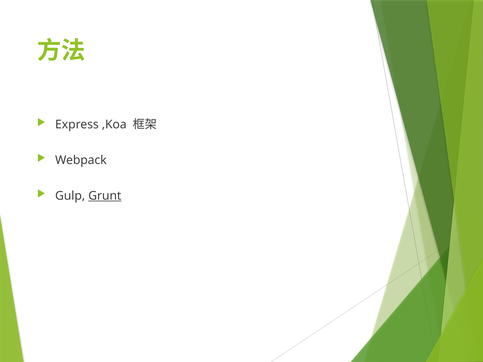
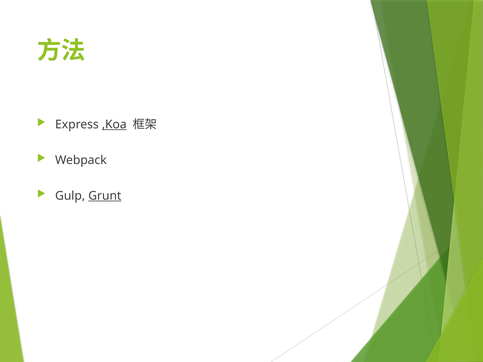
,Koa underline: none -> present
